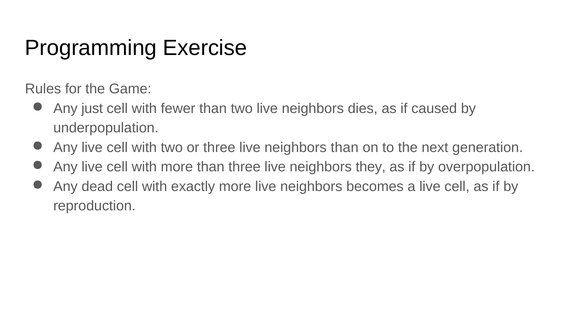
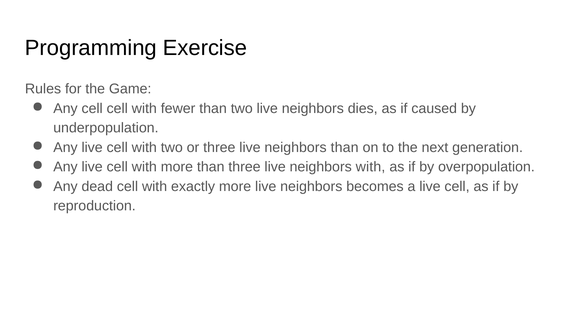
Any just: just -> cell
neighbors they: they -> with
